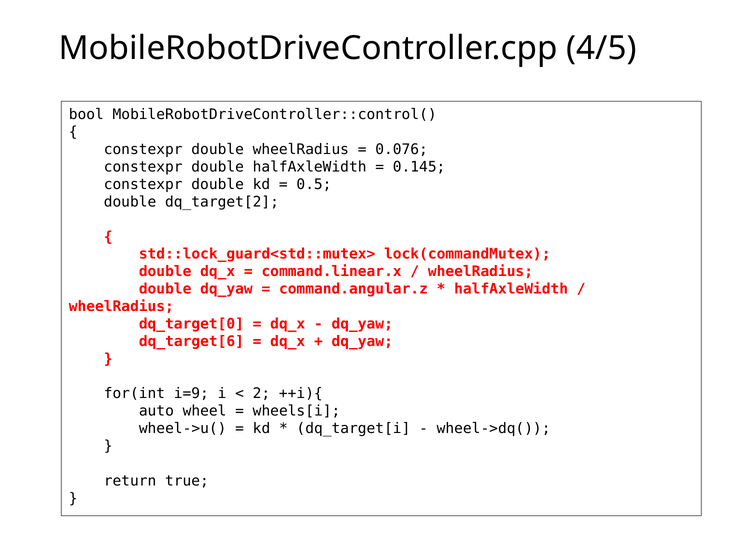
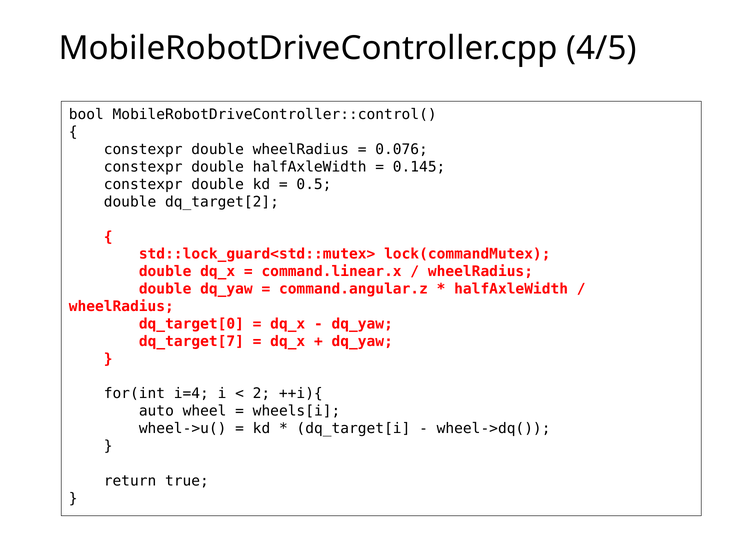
dq_target[6: dq_target[6 -> dq_target[7
i=9: i=9 -> i=4
